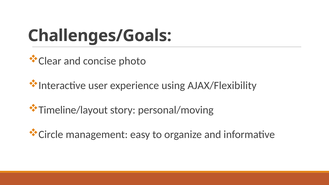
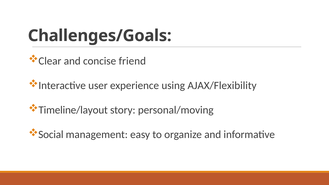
photo: photo -> friend
Circle: Circle -> Social
